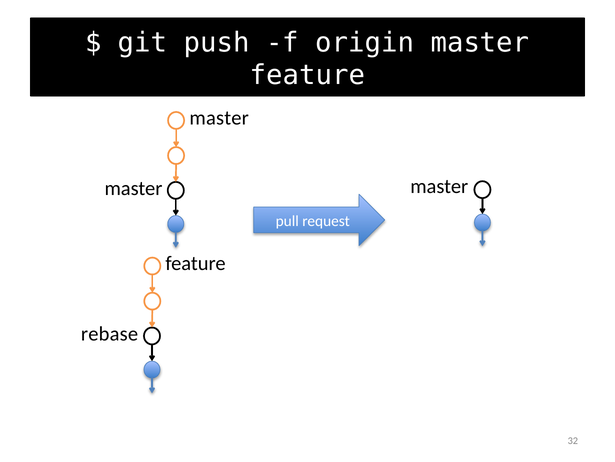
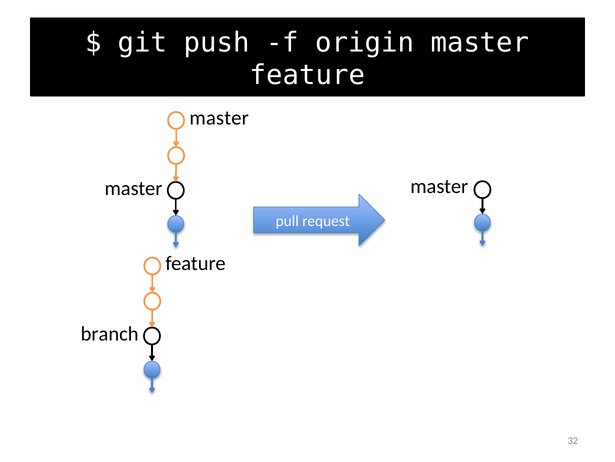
rebase: rebase -> branch
